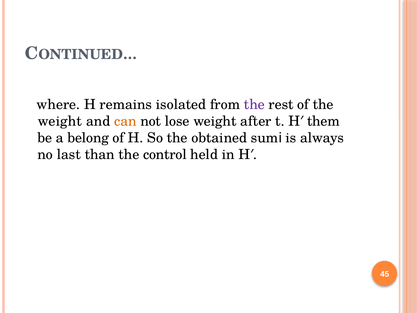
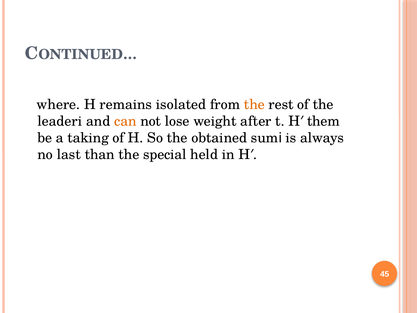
the at (254, 105) colour: purple -> orange
weight at (60, 121): weight -> leaderi
belong: belong -> taking
control: control -> special
